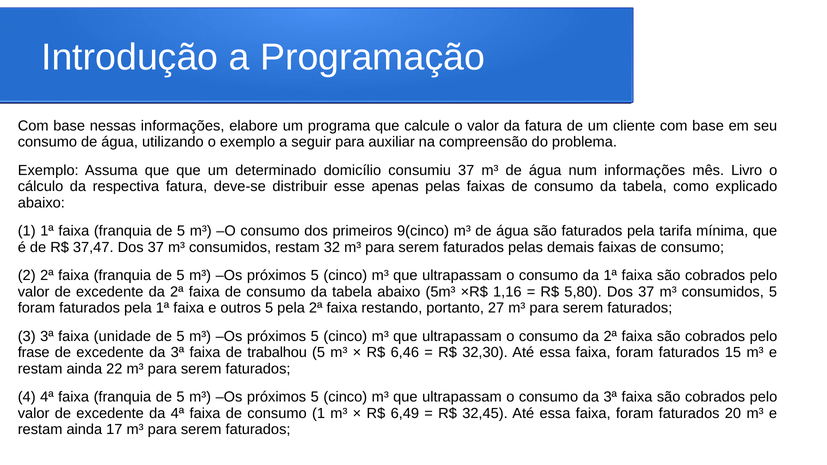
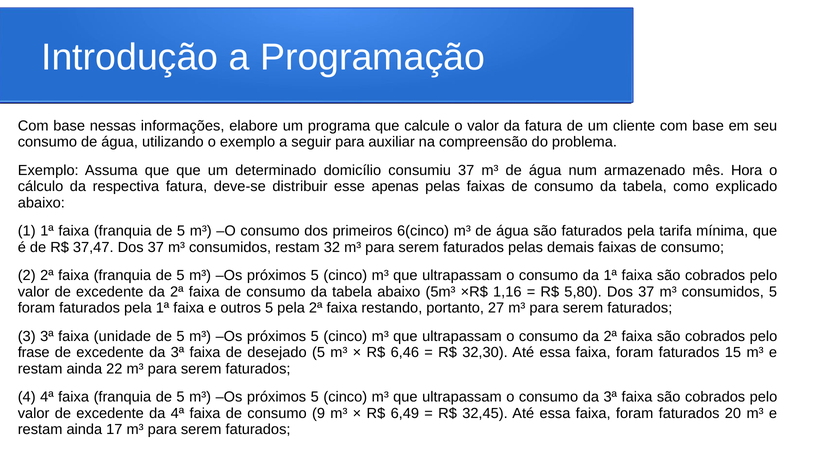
num informações: informações -> armazenado
Livro: Livro -> Hora
9(cinco: 9(cinco -> 6(cinco
trabalhou: trabalhou -> desejado
consumo 1: 1 -> 9
